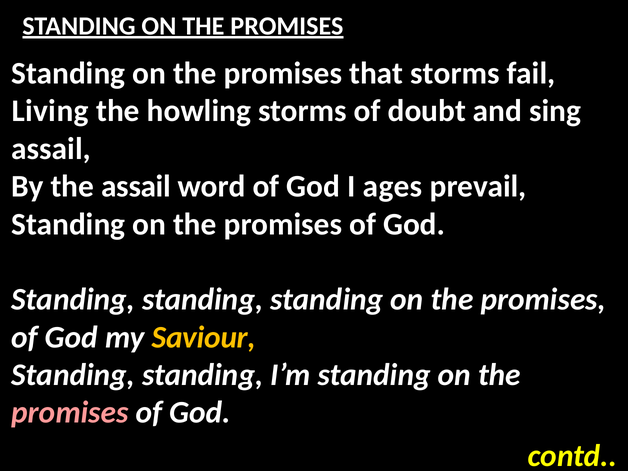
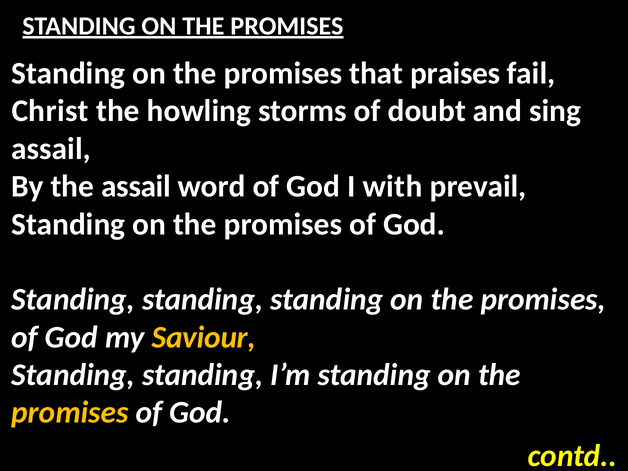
that storms: storms -> praises
Living: Living -> Christ
ages: ages -> with
promises at (70, 413) colour: pink -> yellow
